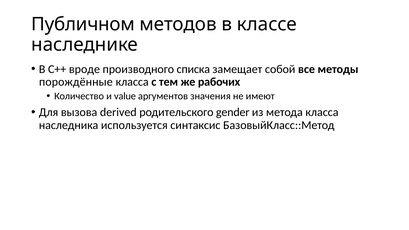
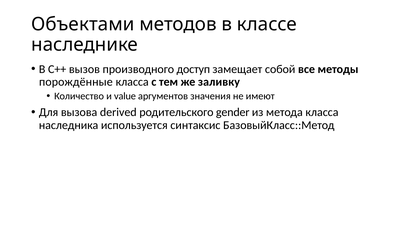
Публичном: Публичном -> Объектами
вроде: вроде -> вызов
списка: списка -> доступ
рабочих: рабочих -> заливку
